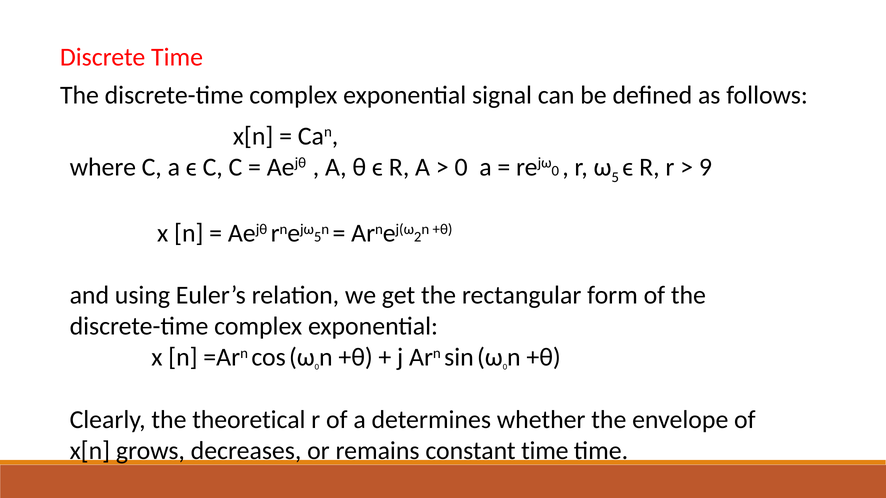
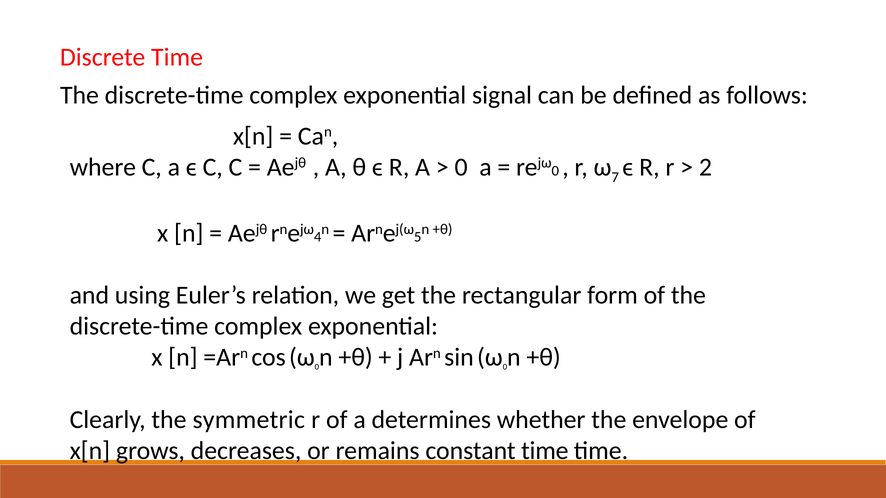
5 at (615, 177): 5 -> 7
9: 9 -> 2
5 at (318, 237): 5 -> 4
2: 2 -> 5
theoretical: theoretical -> symmetric
